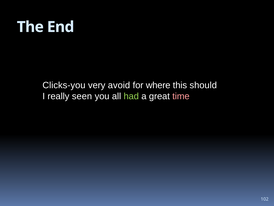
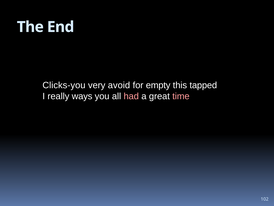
where: where -> empty
should: should -> tapped
seen: seen -> ways
had colour: light green -> pink
